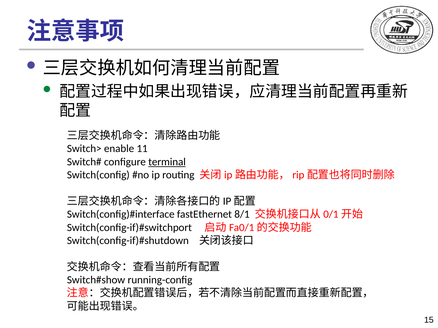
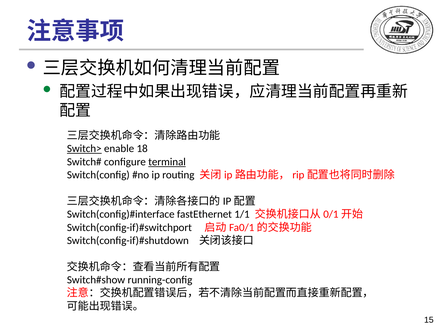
Switch> underline: none -> present
11: 11 -> 18
8/1: 8/1 -> 1/1
